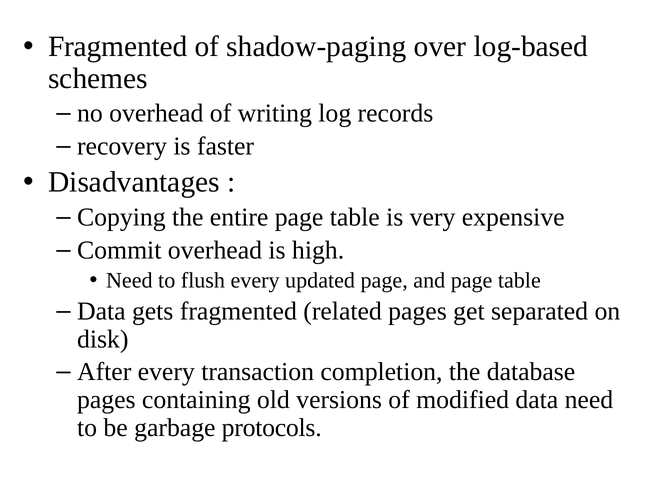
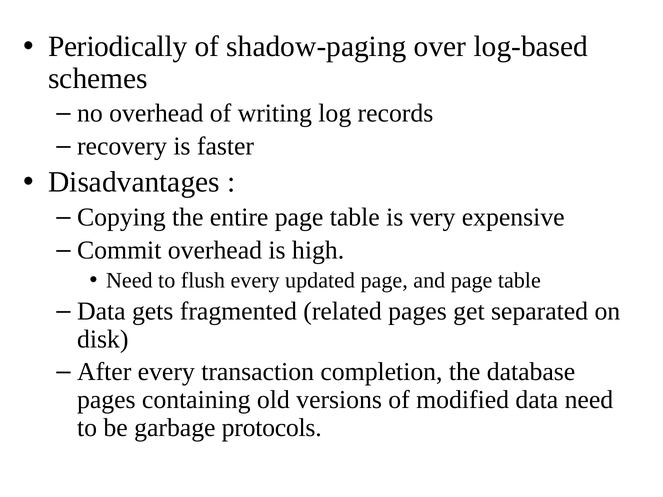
Fragmented at (118, 47): Fragmented -> Periodically
